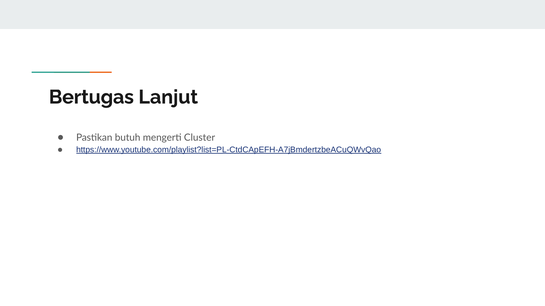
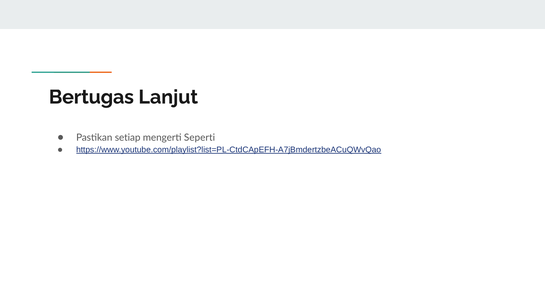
butuh: butuh -> setiap
Cluster: Cluster -> Seperti
